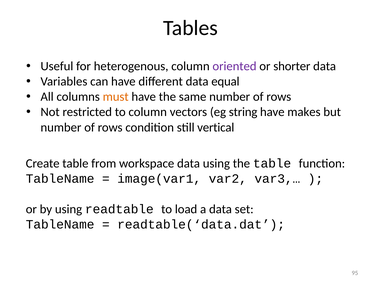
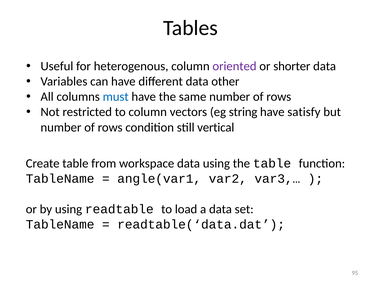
equal: equal -> other
must colour: orange -> blue
makes: makes -> satisfy
image(var1: image(var1 -> angle(var1
